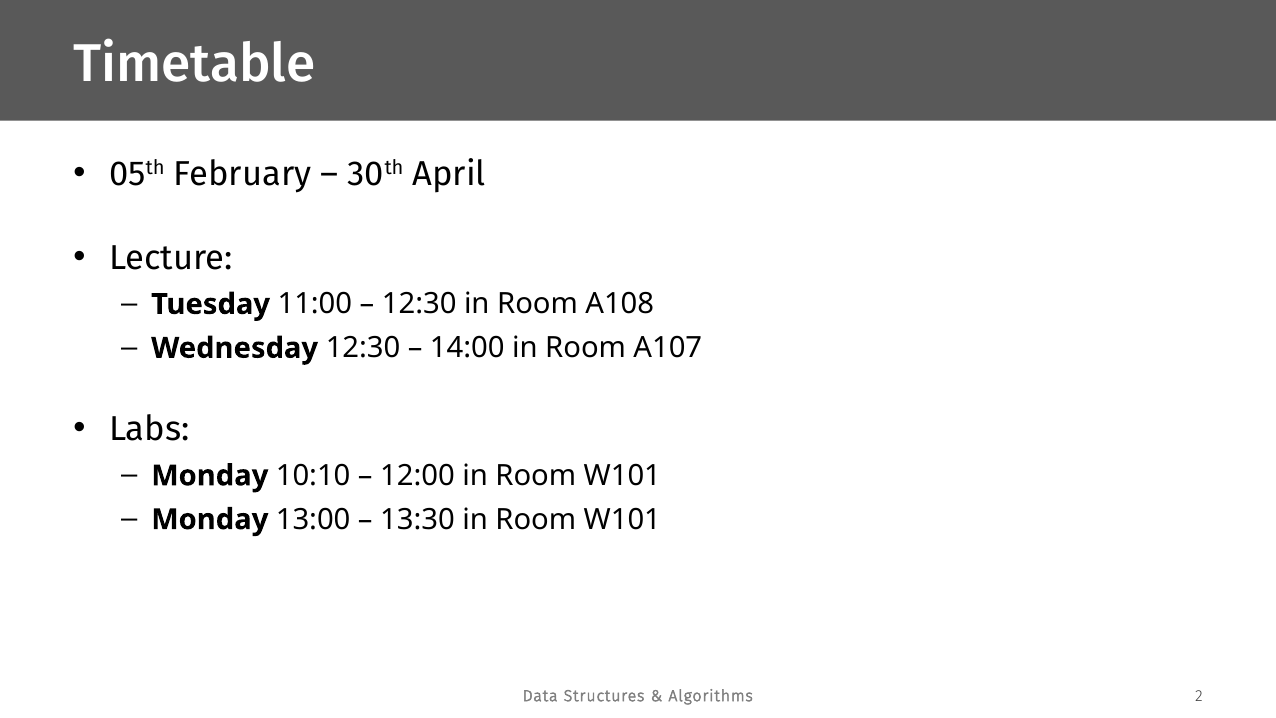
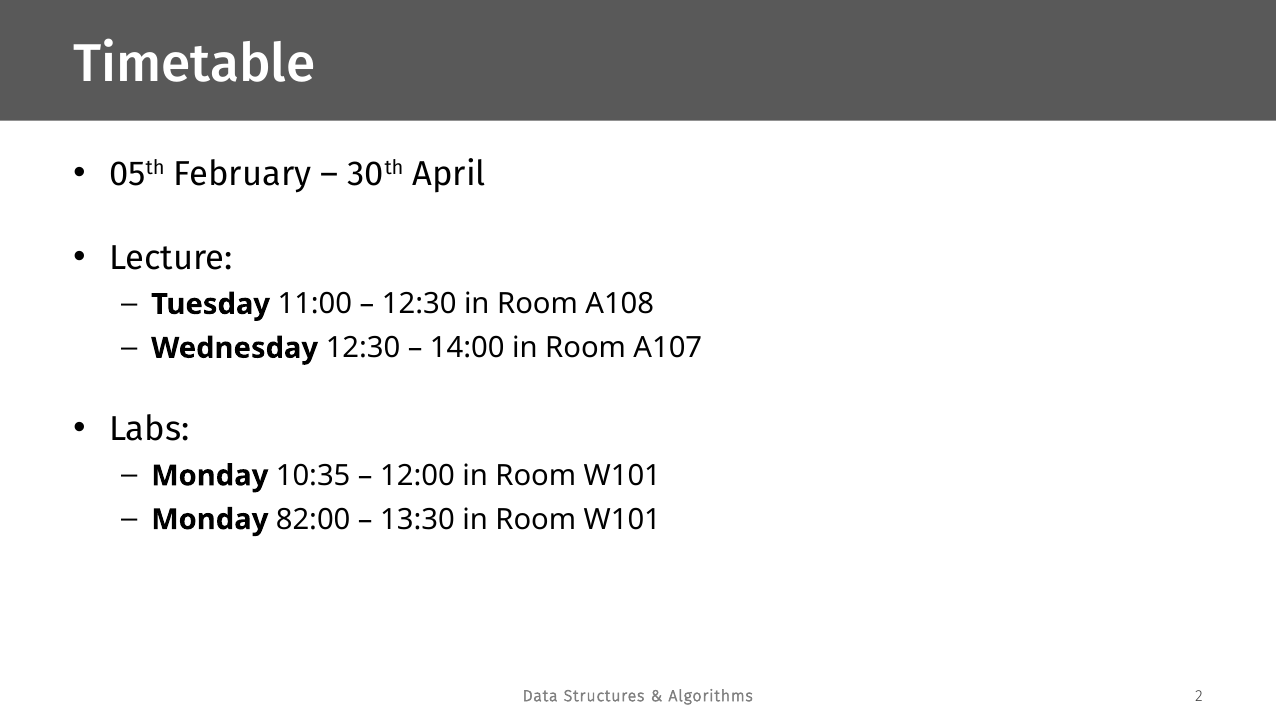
10:10: 10:10 -> 10:35
13:00: 13:00 -> 82:00
